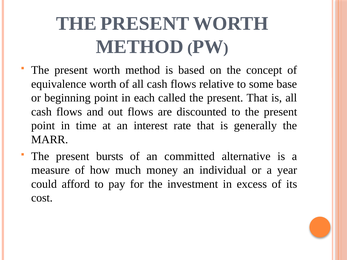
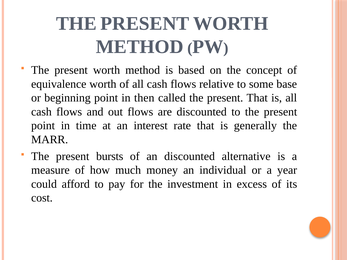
each: each -> then
an committed: committed -> discounted
